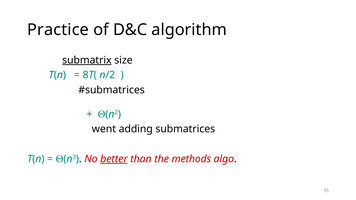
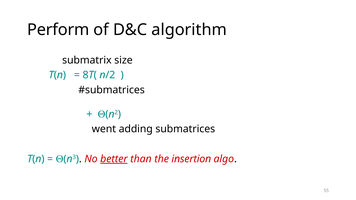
Practice: Practice -> Perform
submatrix underline: present -> none
methods: methods -> insertion
